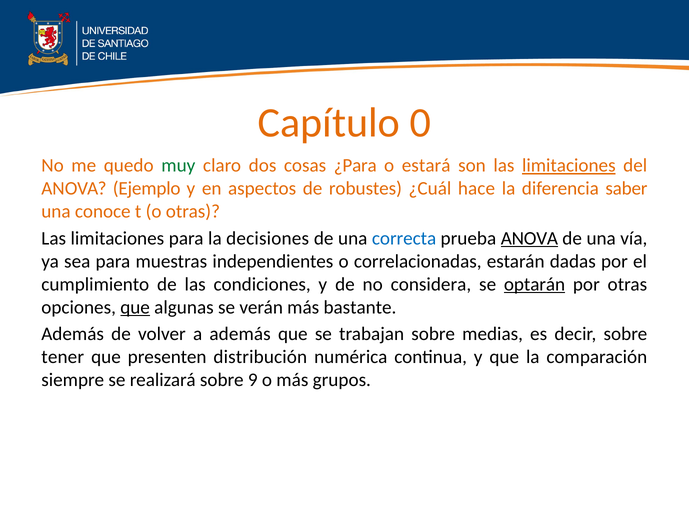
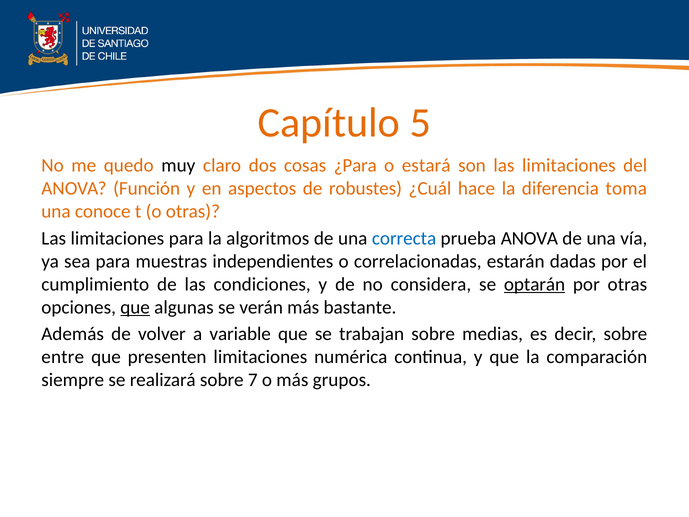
0: 0 -> 5
muy colour: green -> black
limitaciones at (569, 165) underline: present -> none
Ejemplo: Ejemplo -> Función
saber: saber -> toma
decisiones: decisiones -> algoritmos
ANOVA at (529, 238) underline: present -> none
a además: además -> variable
tener: tener -> entre
presenten distribución: distribución -> limitaciones
9: 9 -> 7
